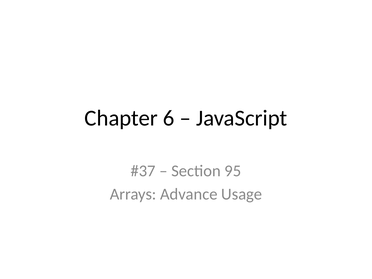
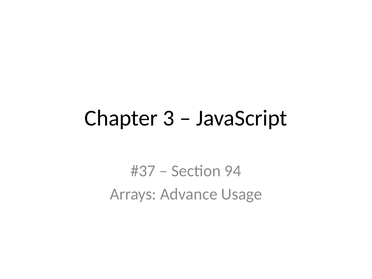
6: 6 -> 3
95: 95 -> 94
